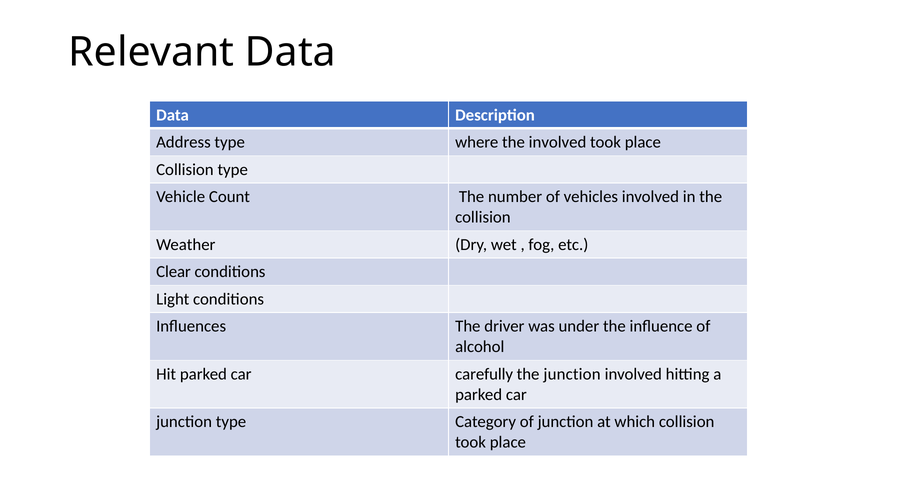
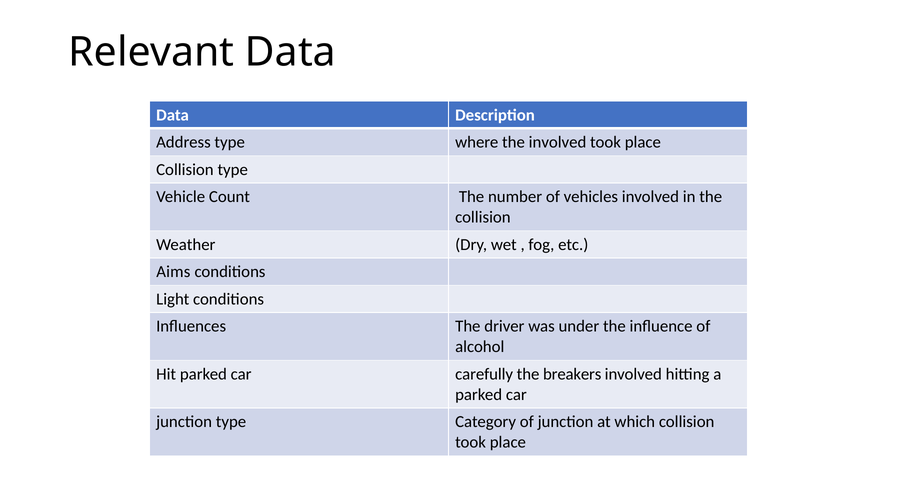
Clear: Clear -> Aims
the junction: junction -> breakers
